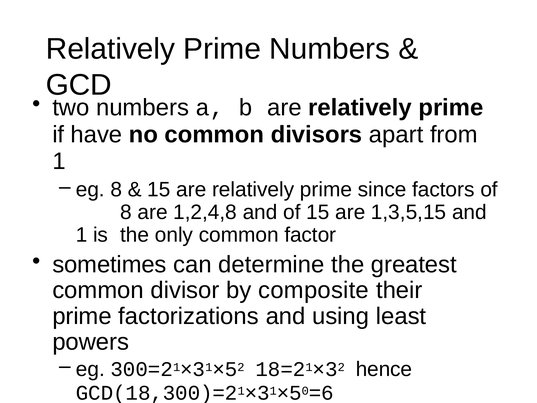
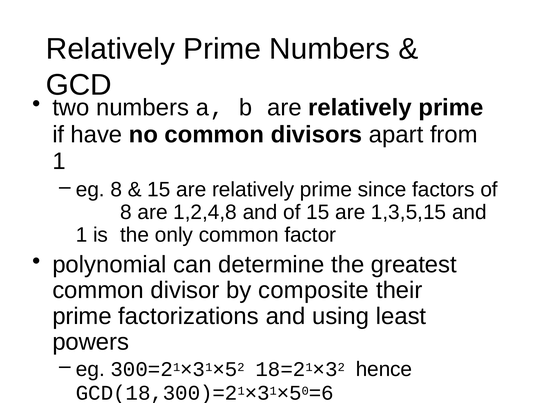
sometimes: sometimes -> polynomial
